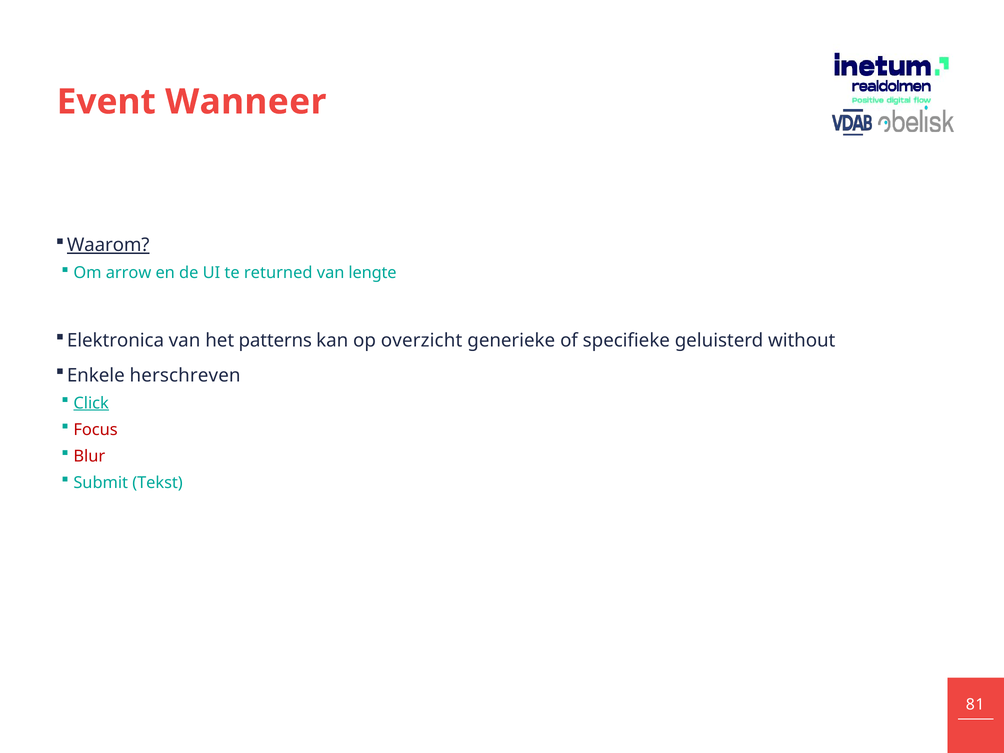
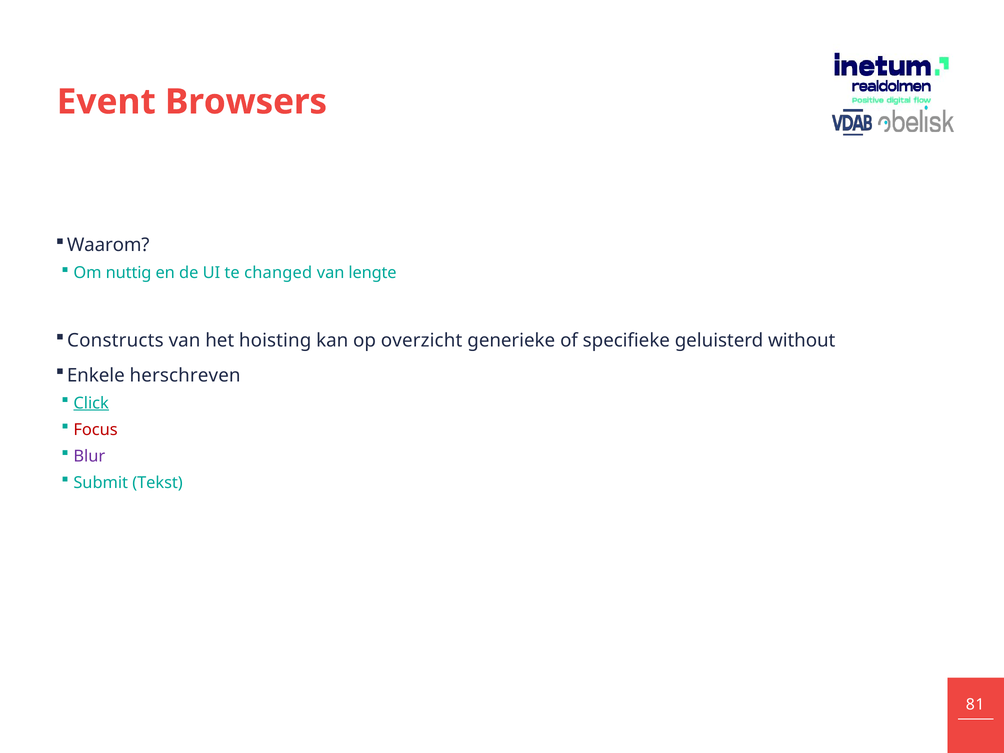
Wanneer: Wanneer -> Browsers
Waarom underline: present -> none
arrow: arrow -> nuttig
returned: returned -> changed
Elektronica: Elektronica -> Constructs
patterns: patterns -> hoisting
Blur colour: red -> purple
